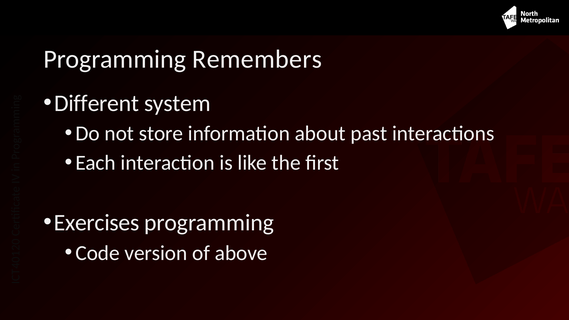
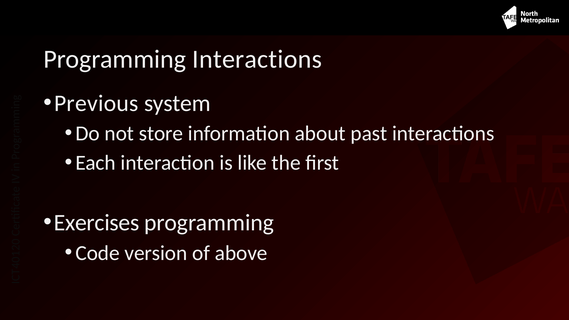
Programming Remembers: Remembers -> Interactions
Different: Different -> Previous
